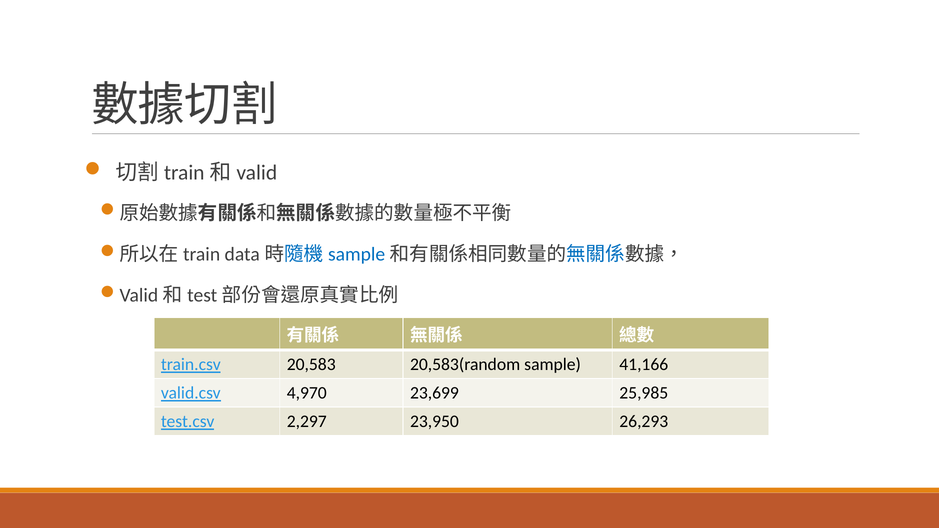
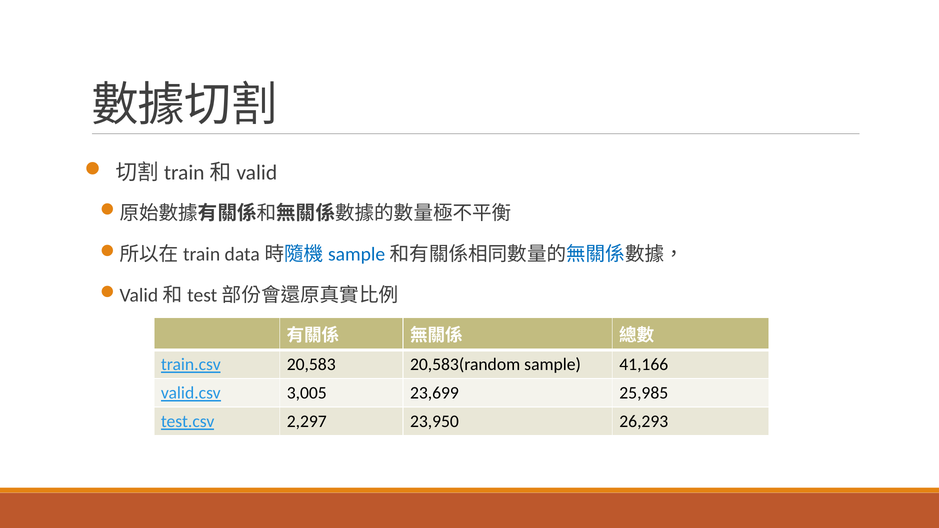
4,970: 4,970 -> 3,005
